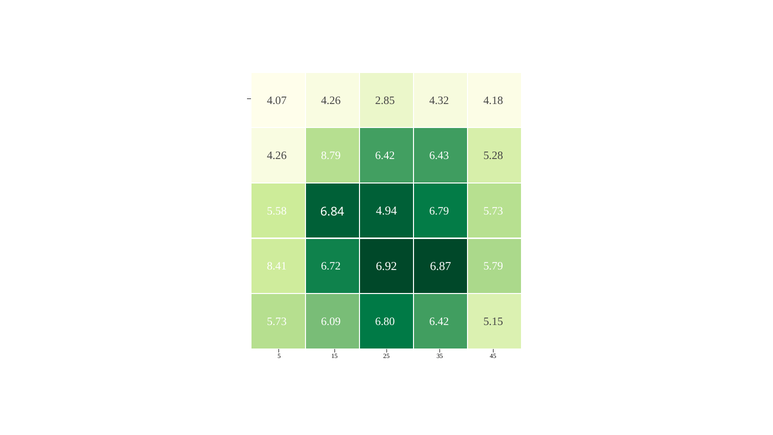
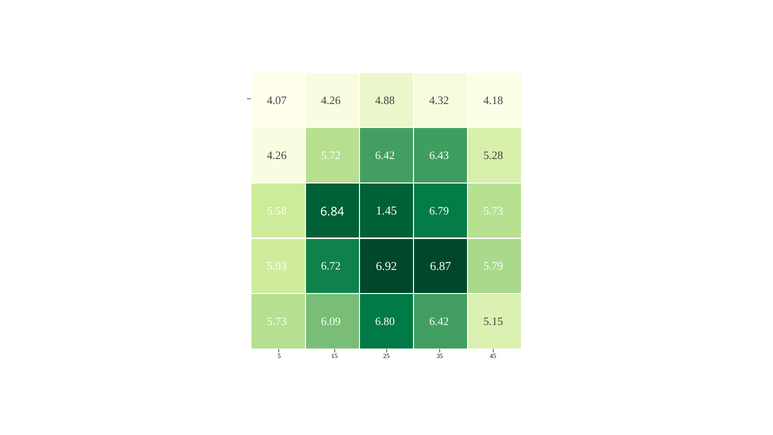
2.85: 2.85 -> 4.88
8.79: 8.79 -> 5.72
4.94: 4.94 -> 1.45
8.41: 8.41 -> 5.93
